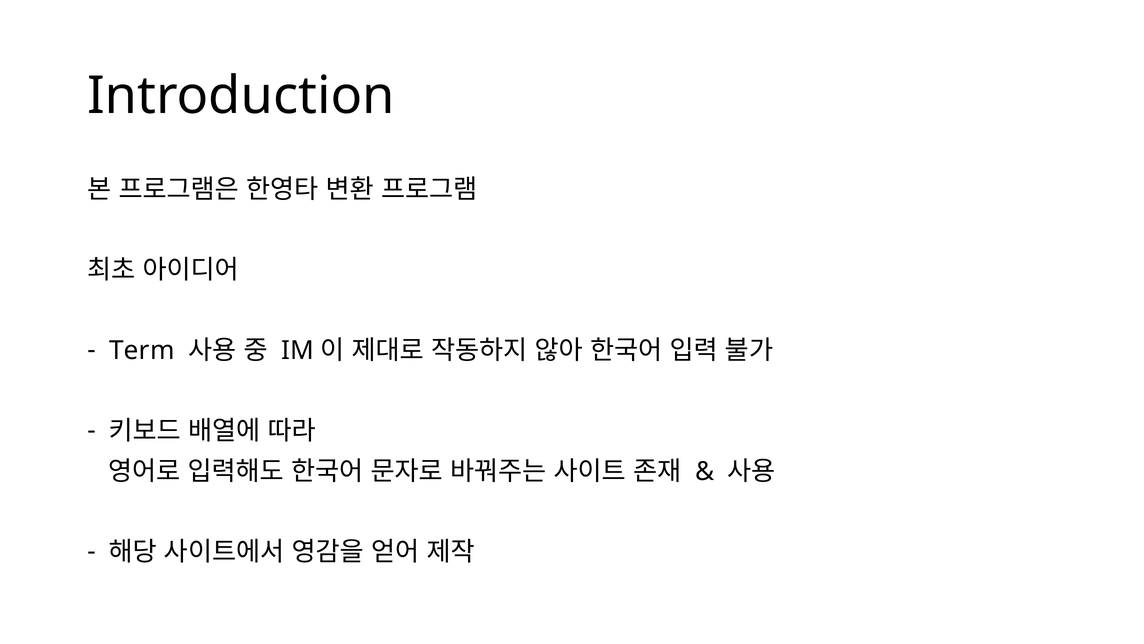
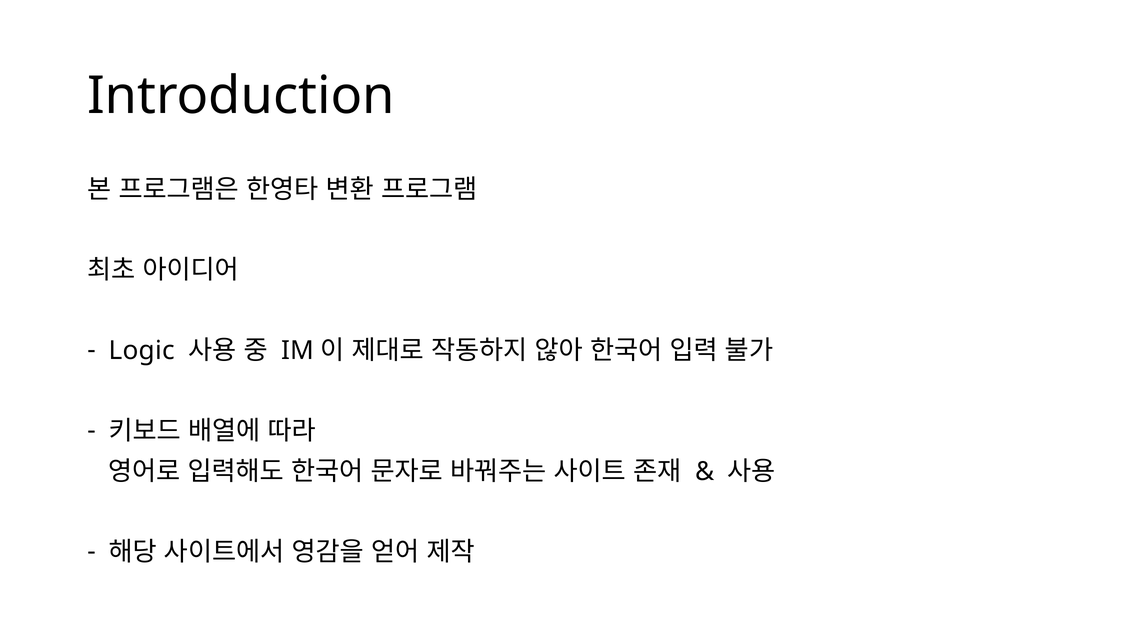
Term: Term -> Logic
